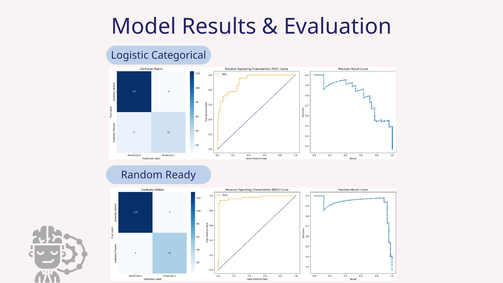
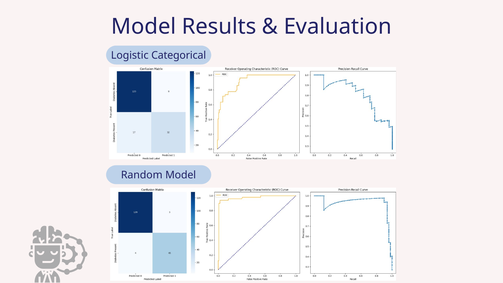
Random Ready: Ready -> Model
